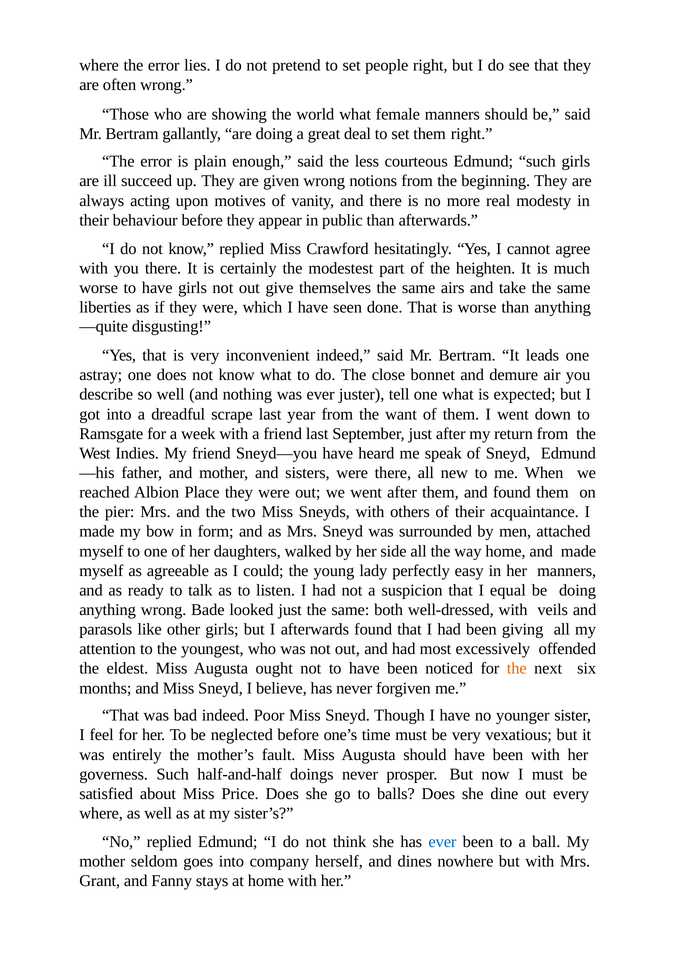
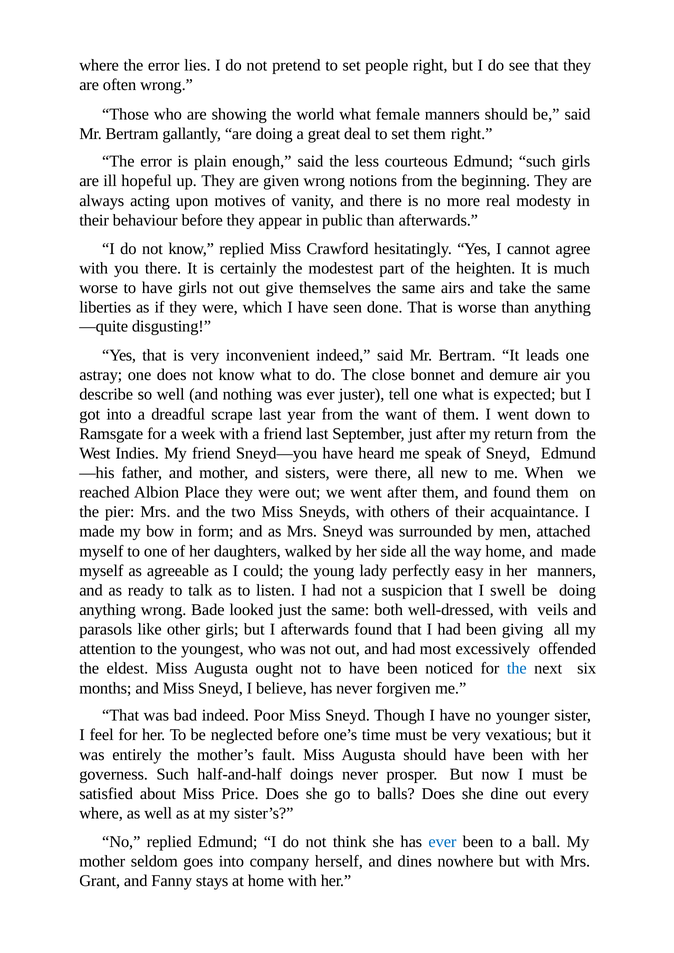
succeed: succeed -> hopeful
equal: equal -> swell
the at (517, 669) colour: orange -> blue
